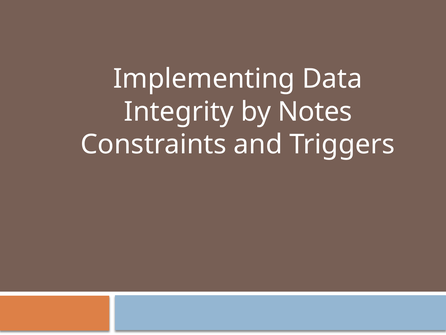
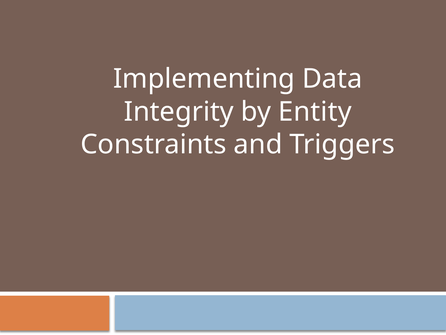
Notes: Notes -> Entity
